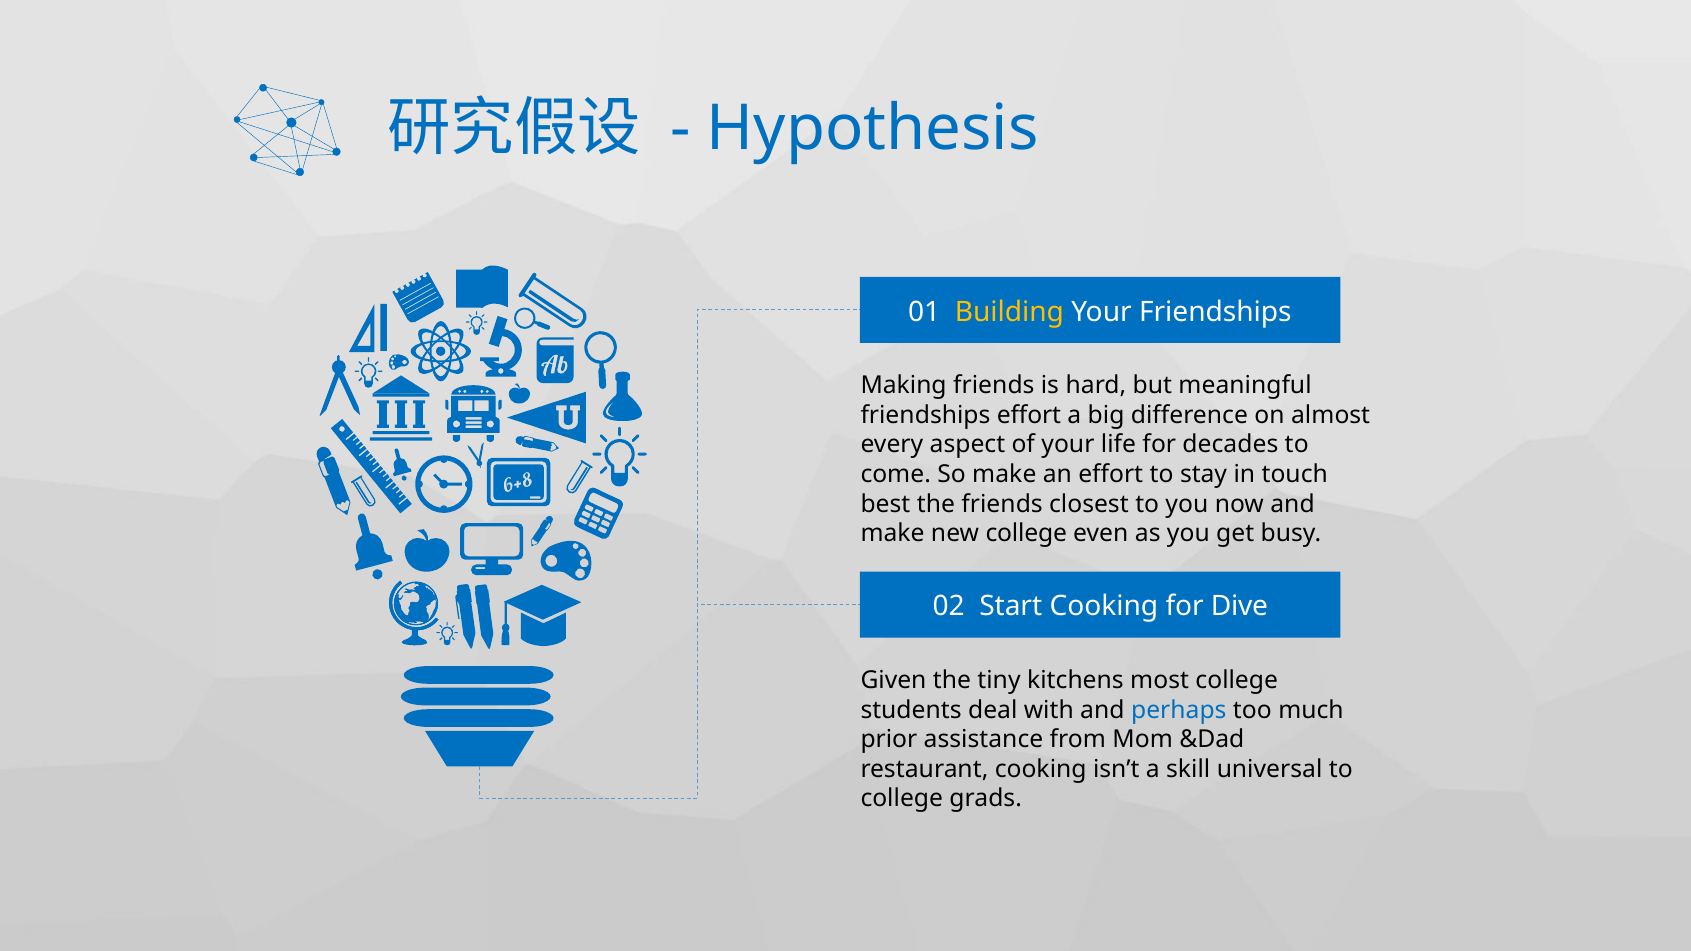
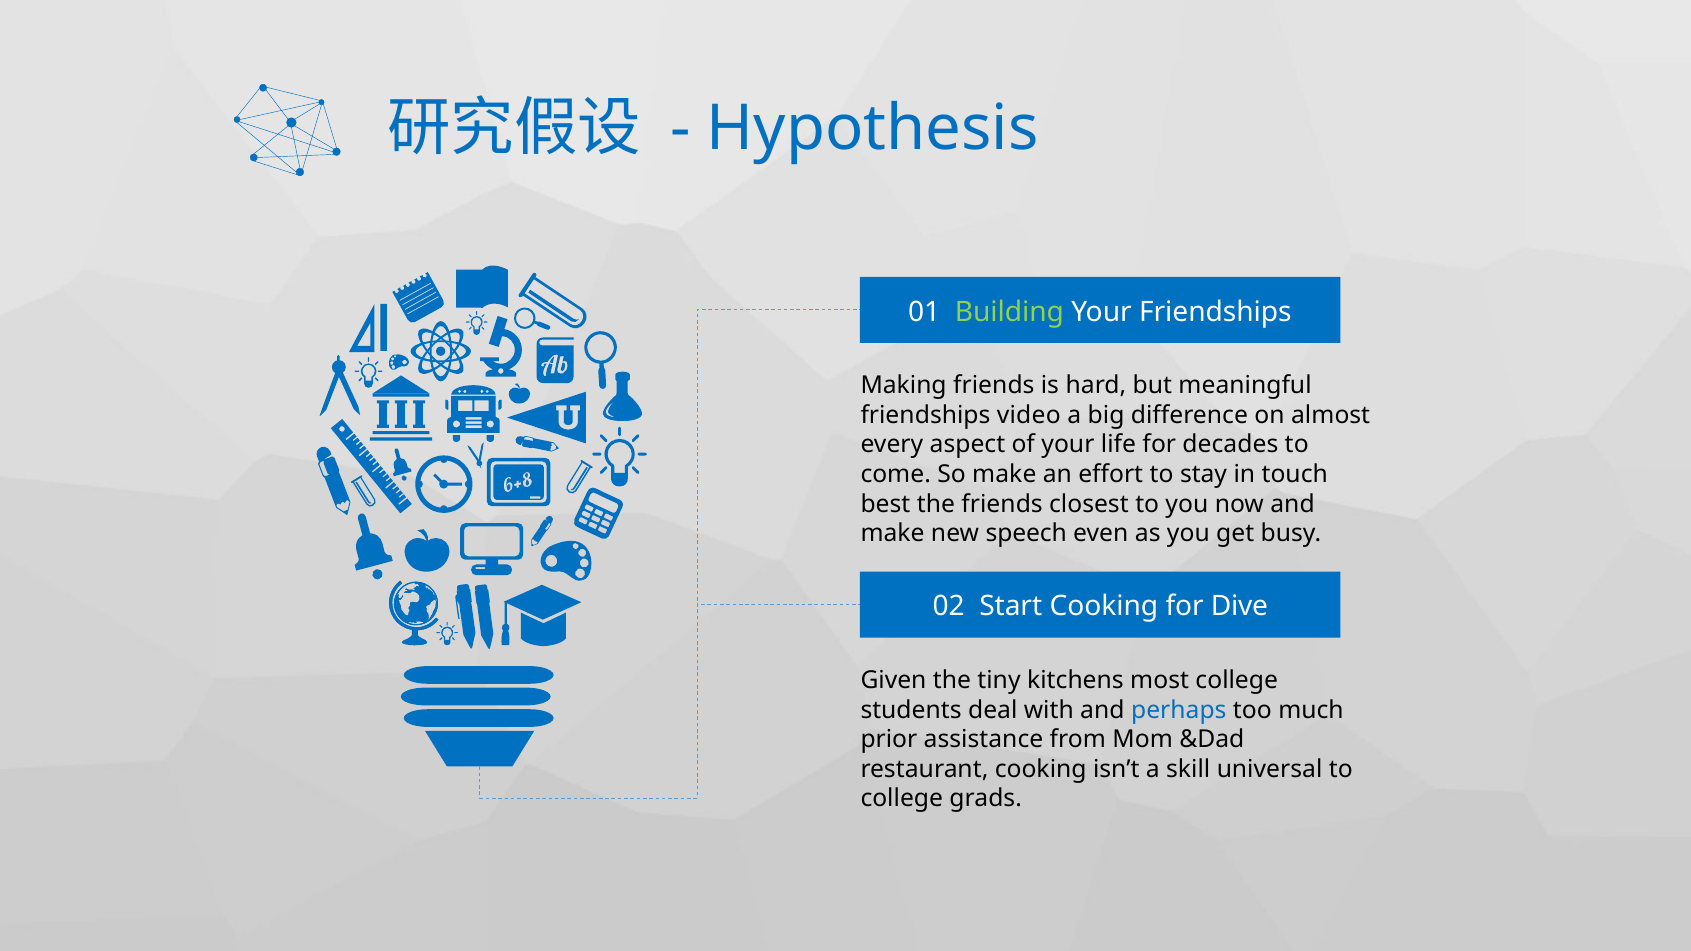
Building colour: yellow -> light green
friendships effort: effort -> video
new college: college -> speech
